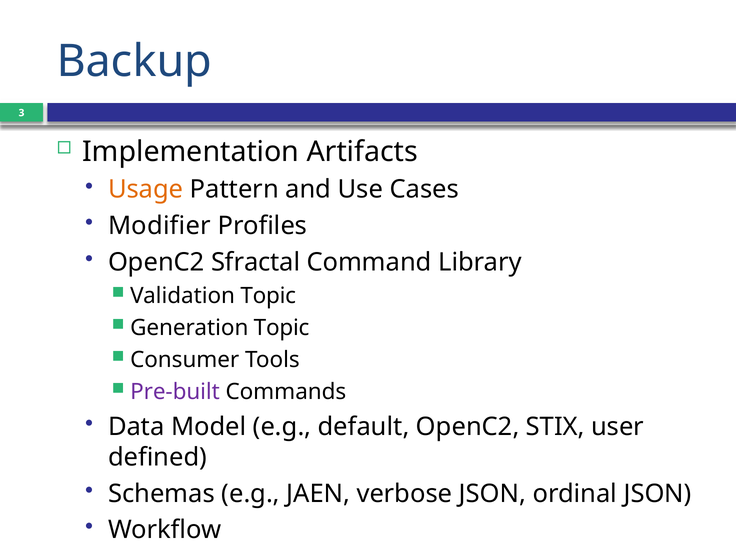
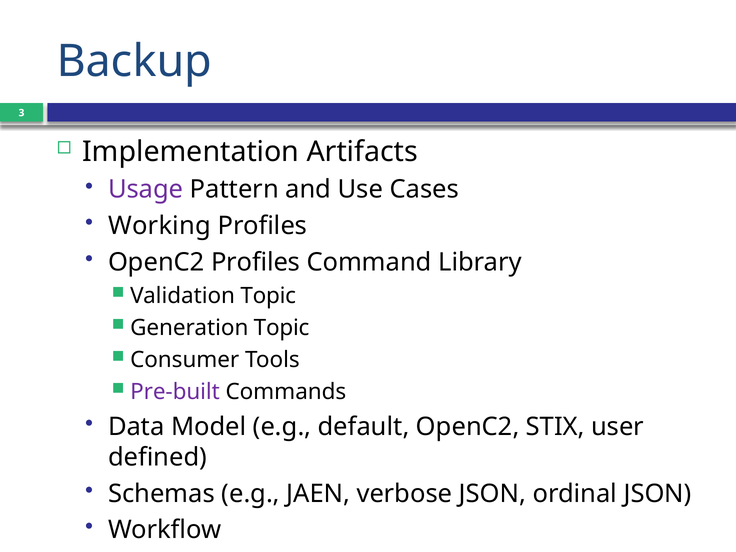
Usage colour: orange -> purple
Modifier: Modifier -> Working
OpenC2 Sfractal: Sfractal -> Profiles
